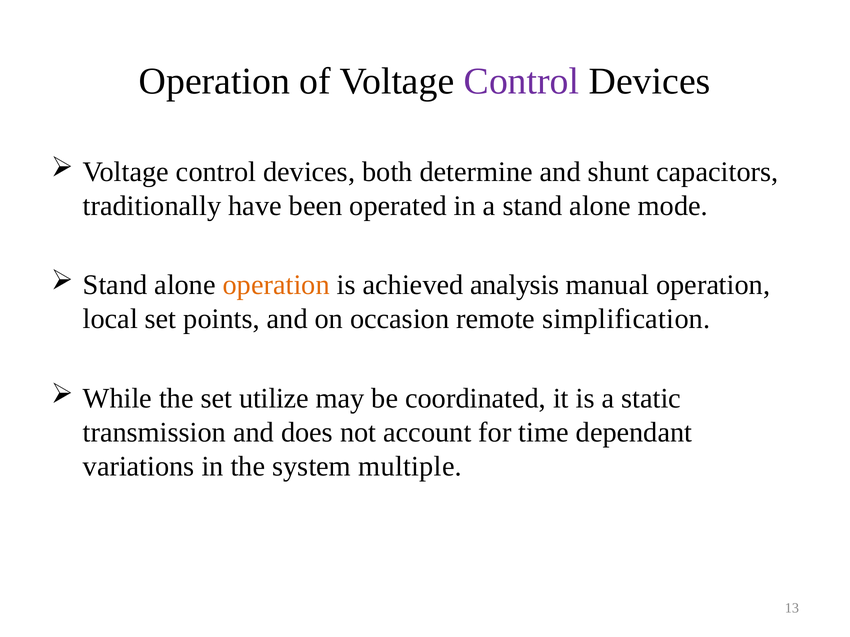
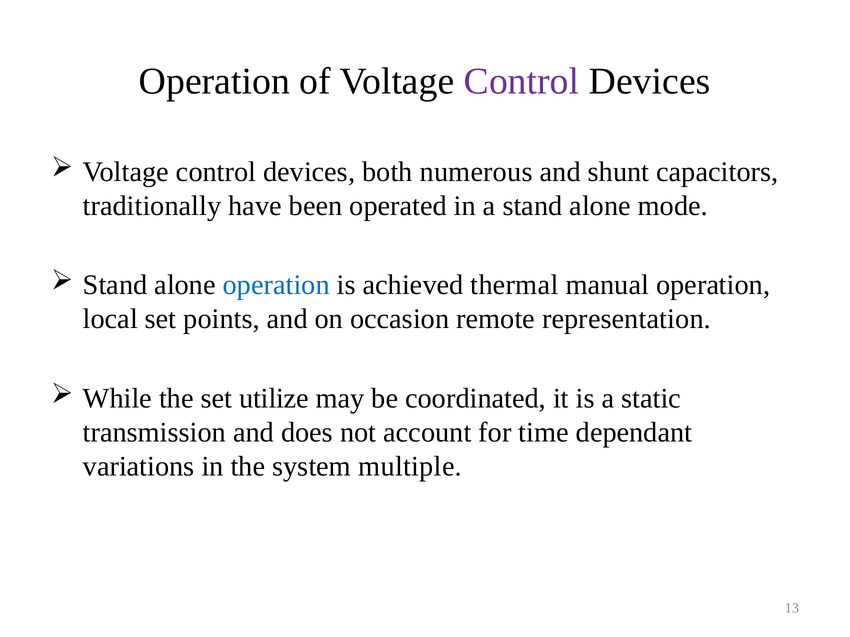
determine: determine -> numerous
operation at (276, 285) colour: orange -> blue
analysis: analysis -> thermal
simplification: simplification -> representation
